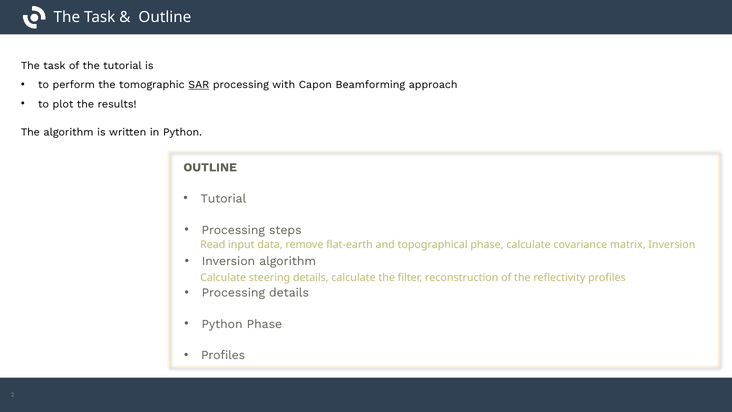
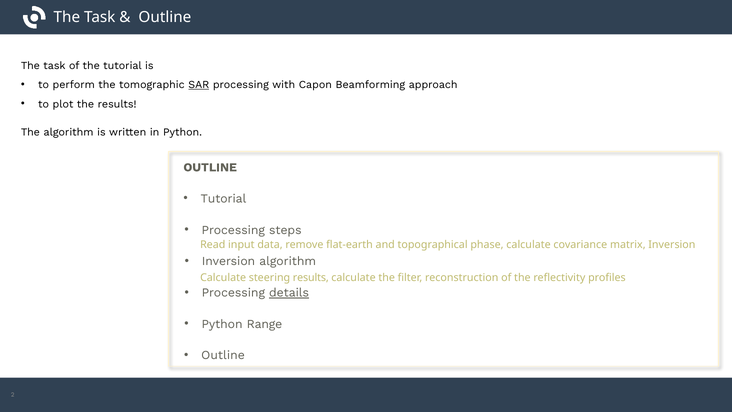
steering details: details -> results
details at (289, 293) underline: none -> present
Python Phase: Phase -> Range
Profiles at (223, 355): Profiles -> Outline
